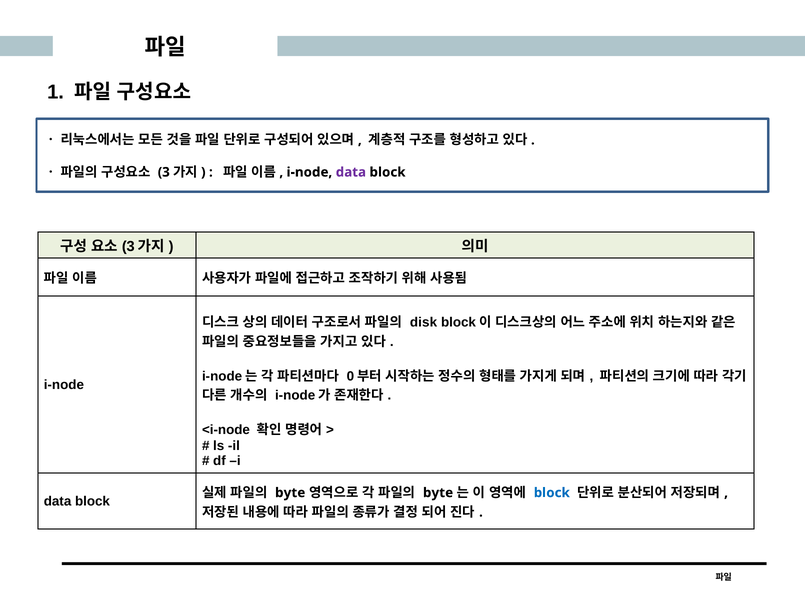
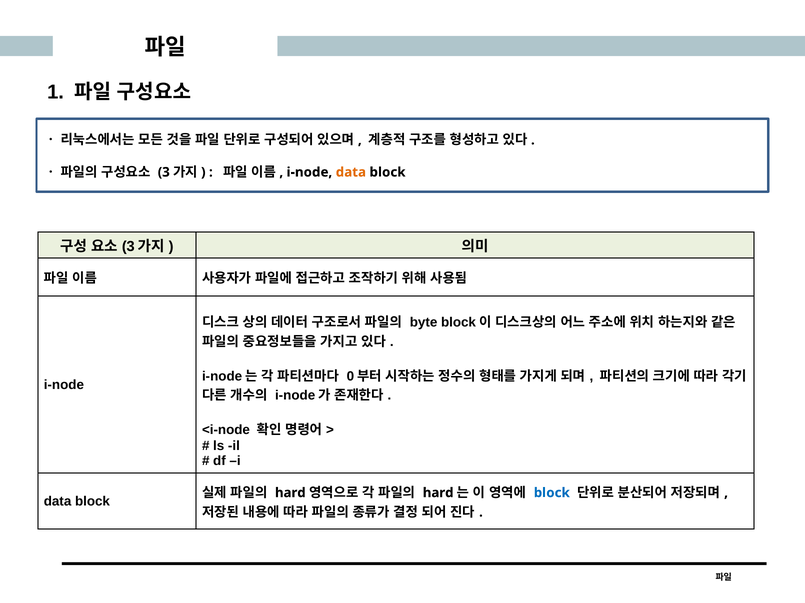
data at (351, 172) colour: purple -> orange
disk: disk -> byte
byte at (290, 493): byte -> hard
byte at (438, 493): byte -> hard
